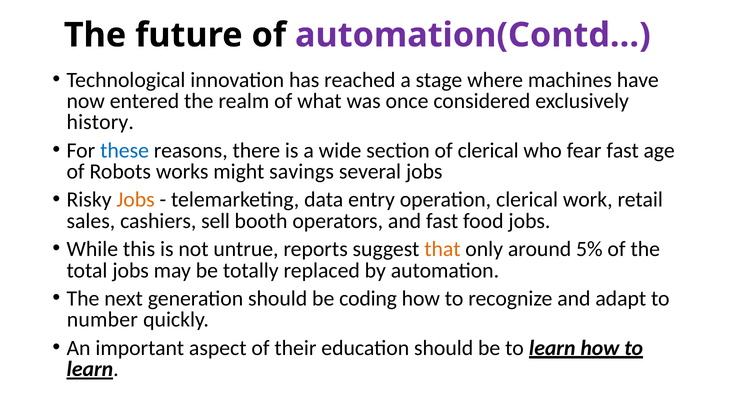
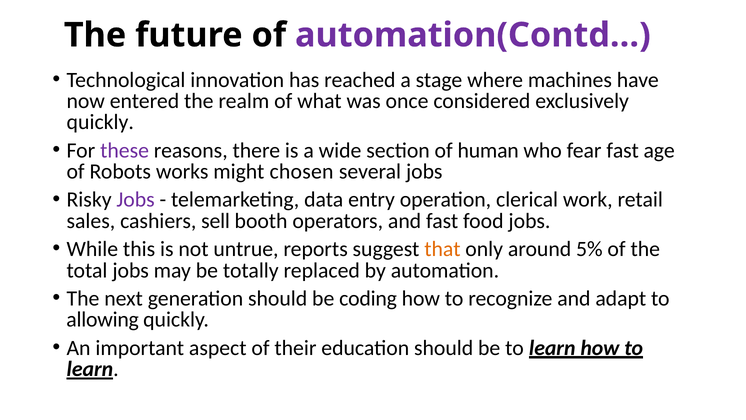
history at (100, 122): history -> quickly
these colour: blue -> purple
of clerical: clerical -> human
savings: savings -> chosen
Jobs at (136, 200) colour: orange -> purple
number: number -> allowing
